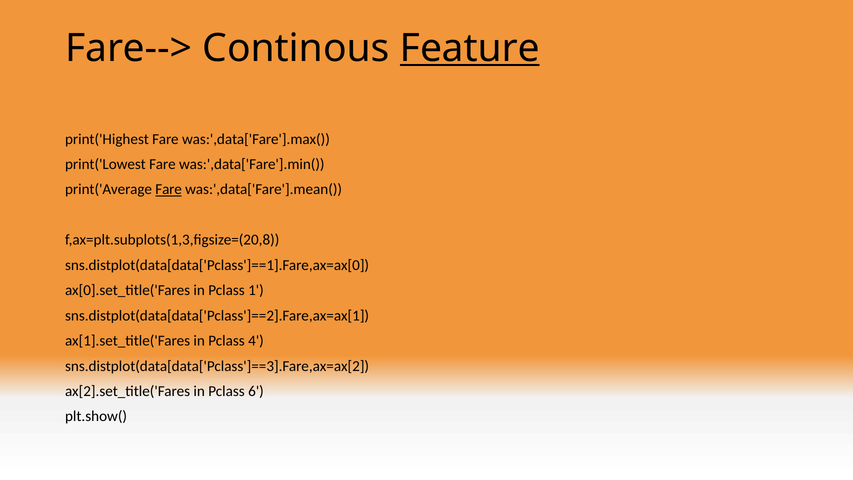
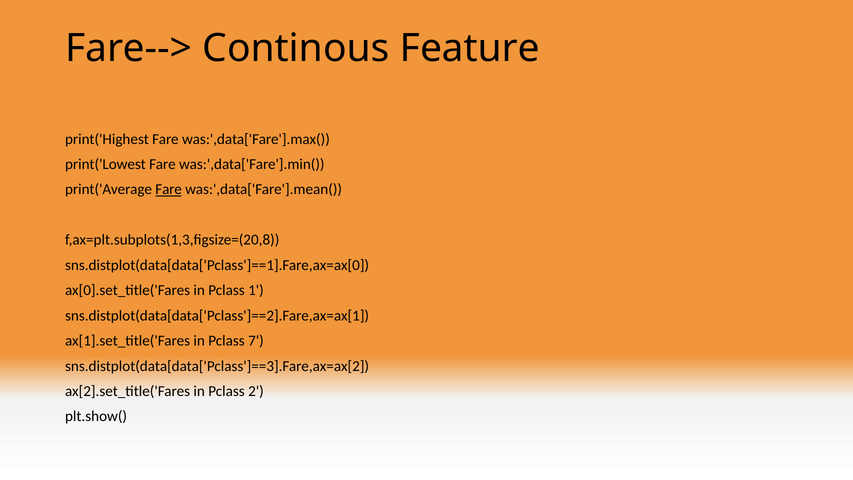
Feature underline: present -> none
4: 4 -> 7
6: 6 -> 2
